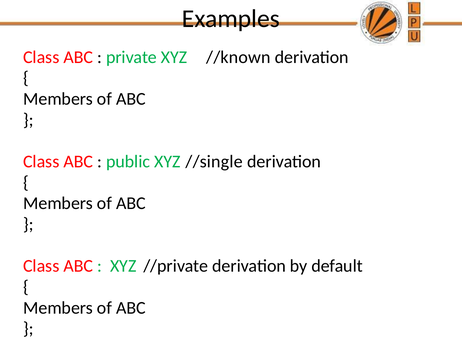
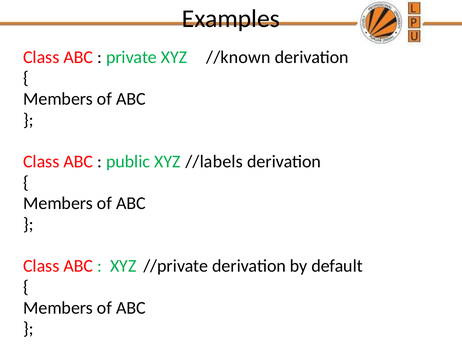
//single: //single -> //labels
